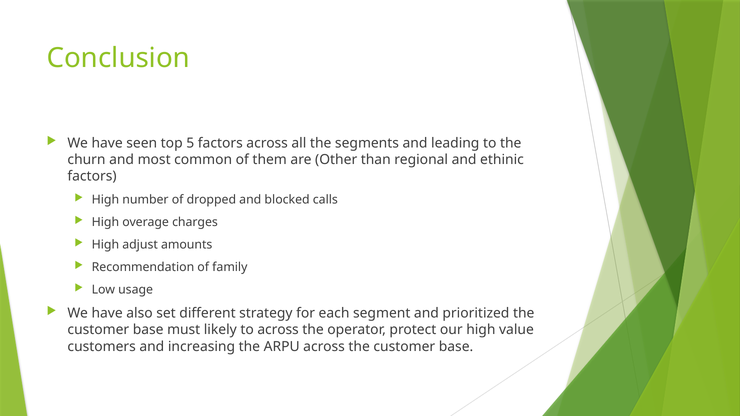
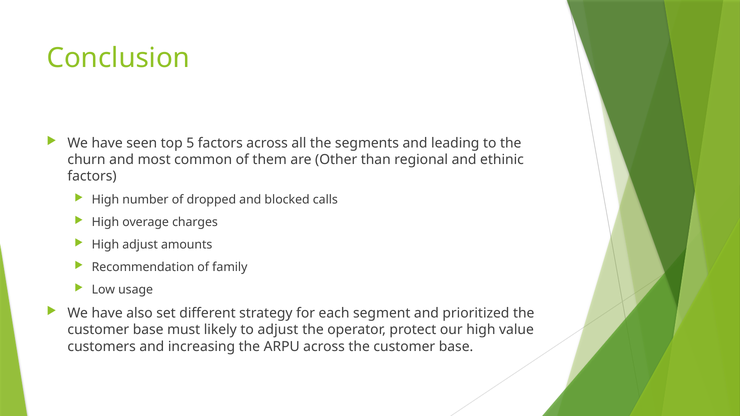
to across: across -> adjust
